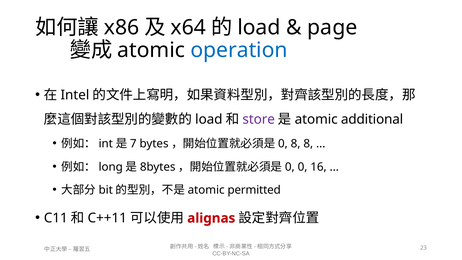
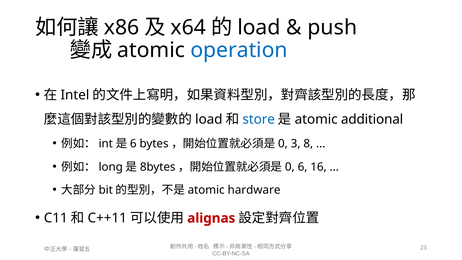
page: page -> push
store colour: purple -> blue
7 at (133, 144): 7 -> 6
8 at (296, 144): 8 -> 3
0 at (303, 167): 0 -> 6
permitted: permitted -> hardware
